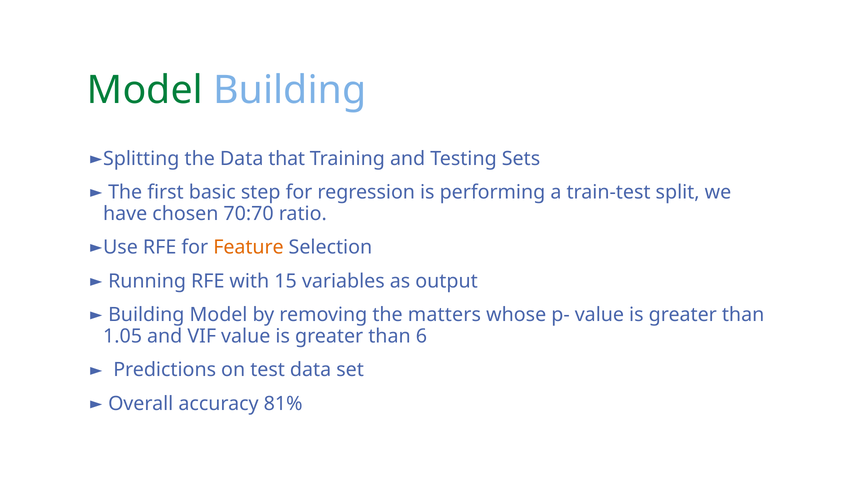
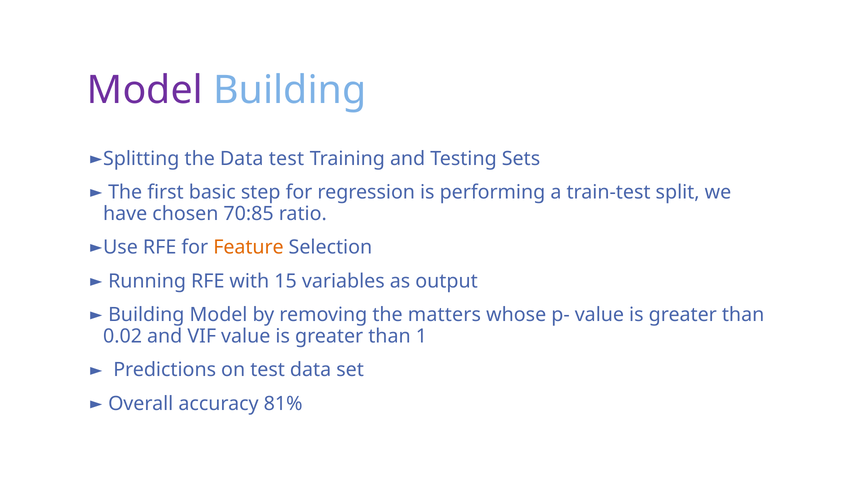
Model at (145, 90) colour: green -> purple
Data that: that -> test
70:70: 70:70 -> 70:85
1.05: 1.05 -> 0.02
6: 6 -> 1
